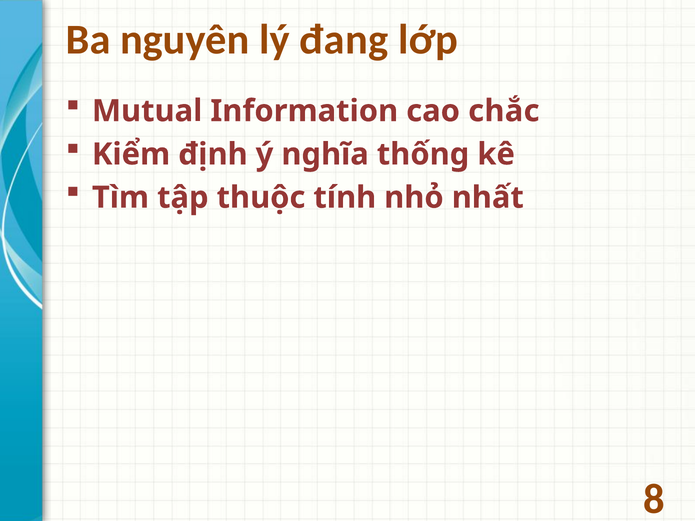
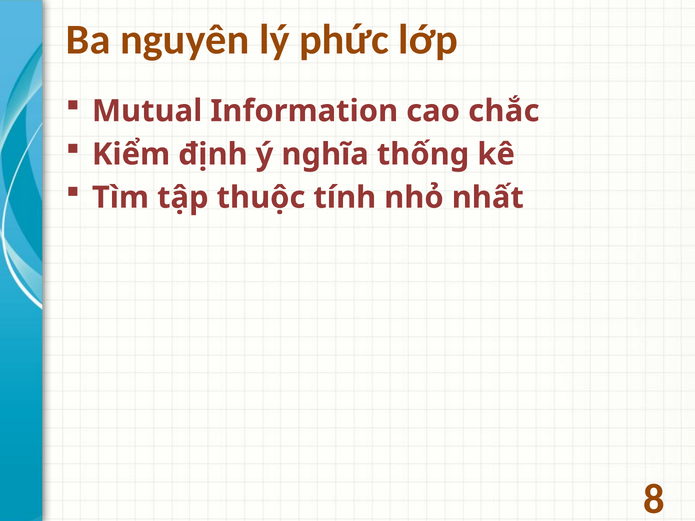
đang: đang -> phức
